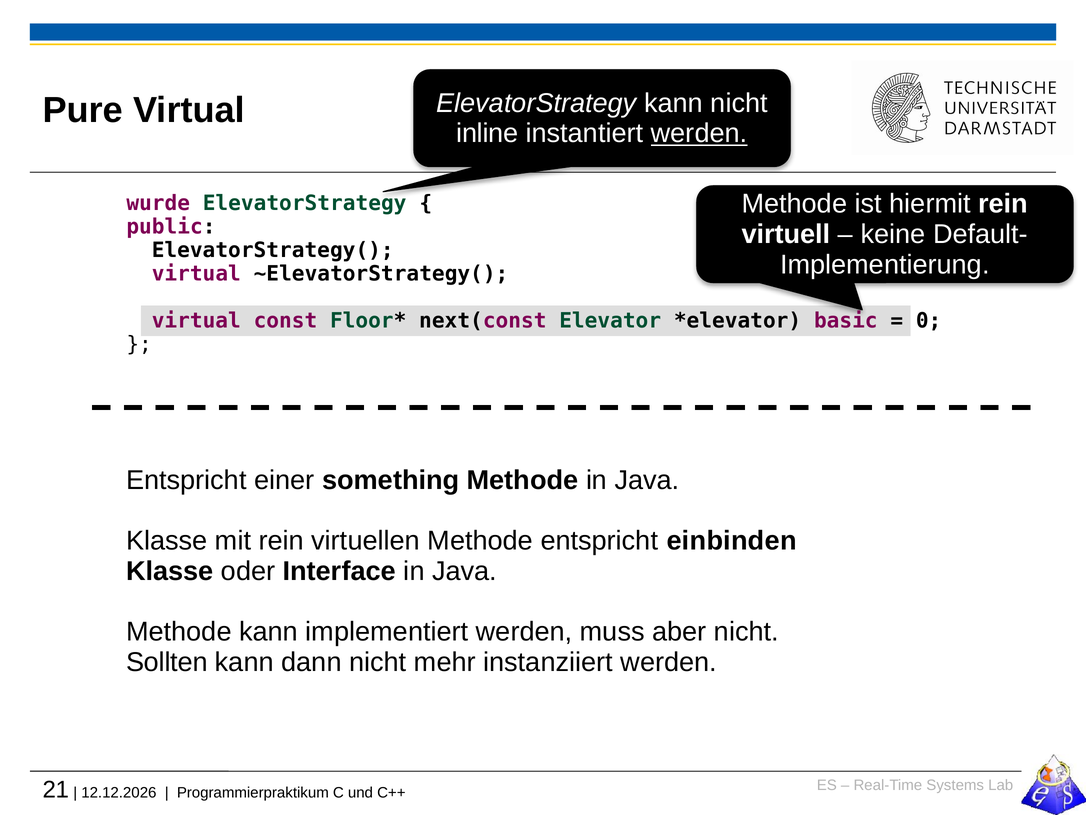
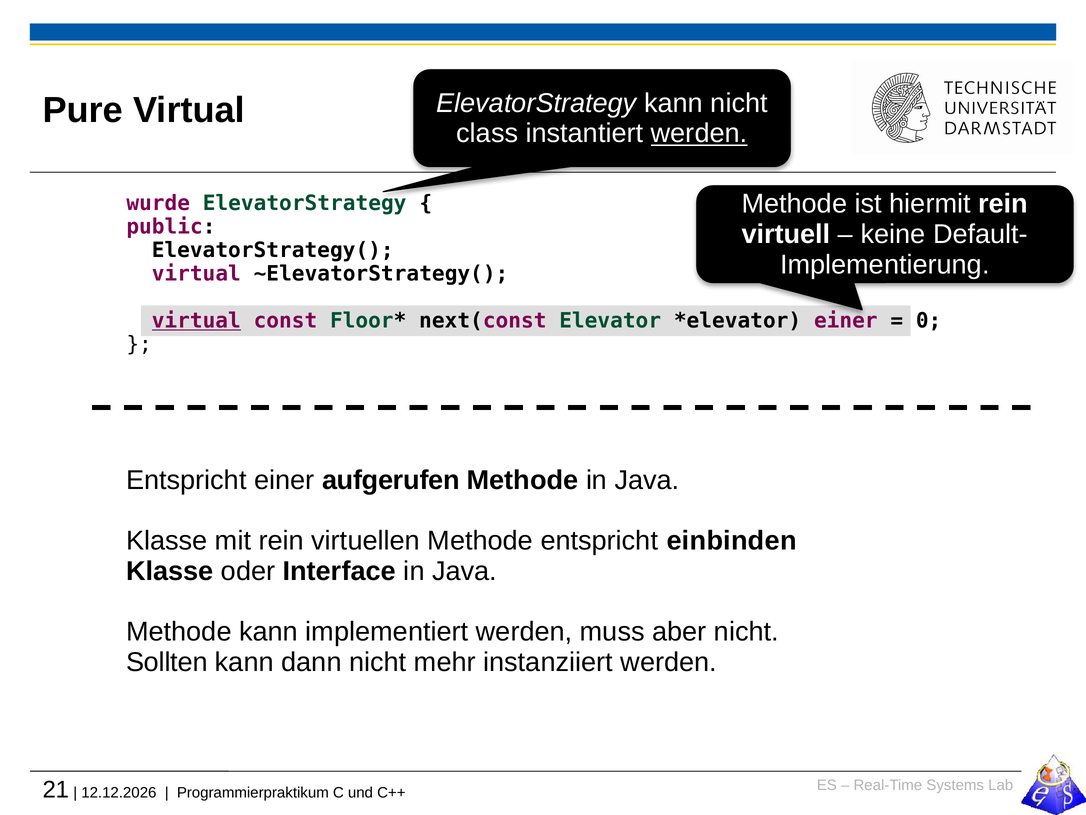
inline: inline -> class
virtual at (196, 321) underline: none -> present
basic at (846, 321): basic -> einer
something: something -> aufgerufen
